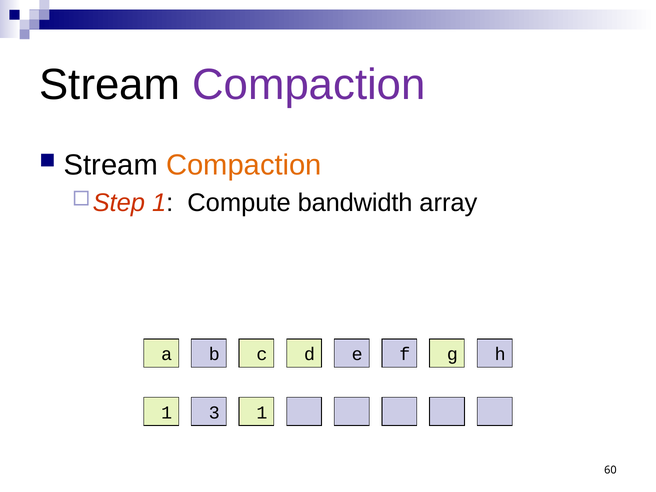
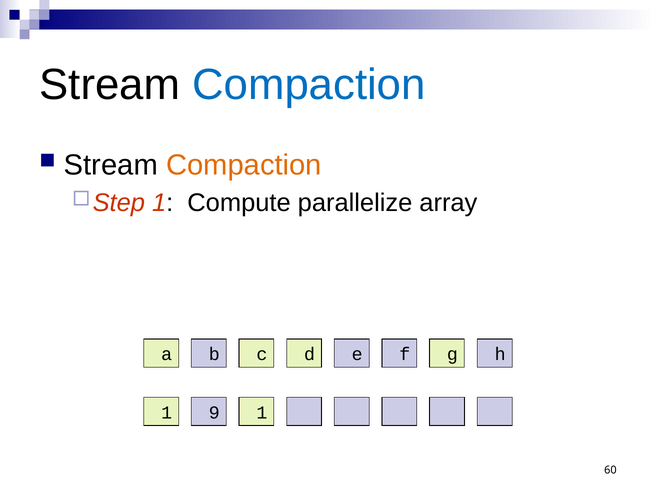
Compaction at (309, 85) colour: purple -> blue
bandwidth: bandwidth -> parallelize
3: 3 -> 9
